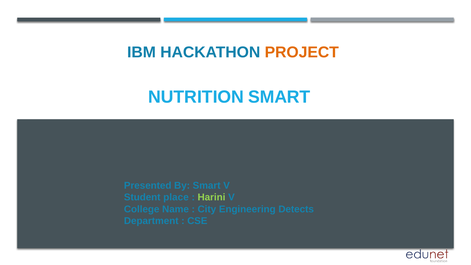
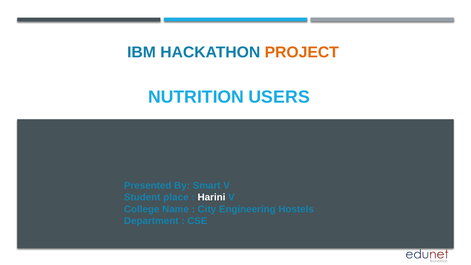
NUTRITION SMART: SMART -> USERS
Harini colour: light green -> white
Detects: Detects -> Hostels
